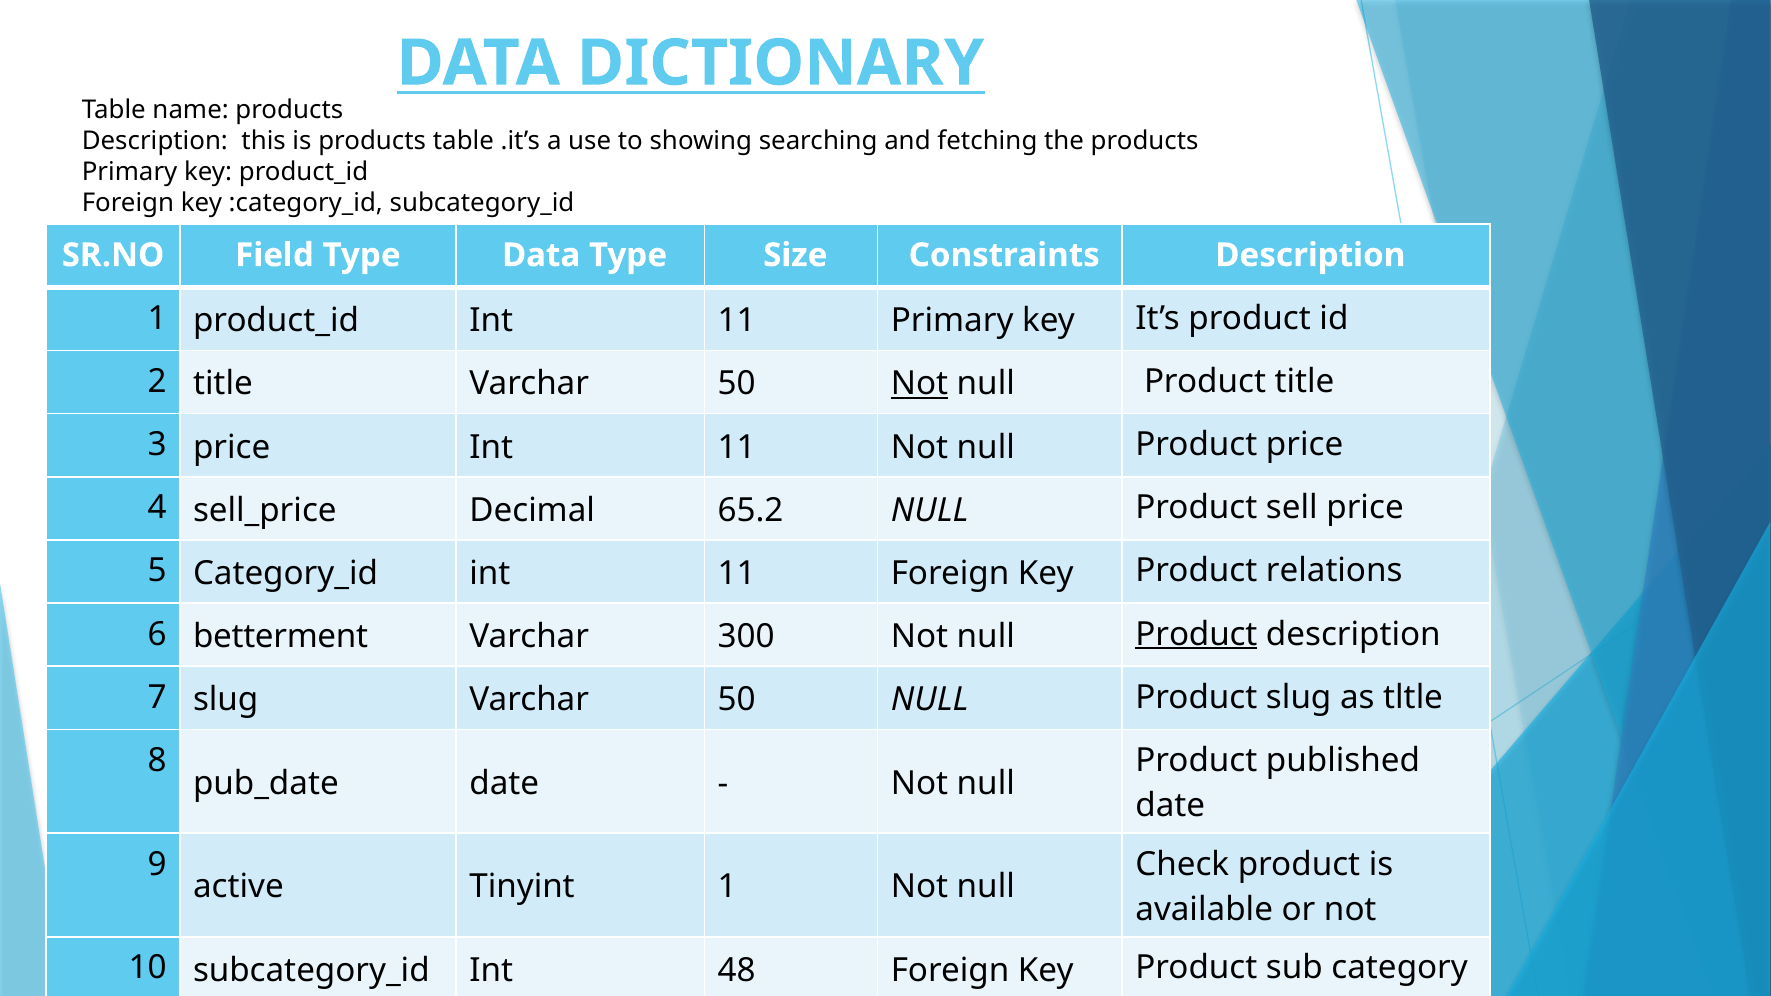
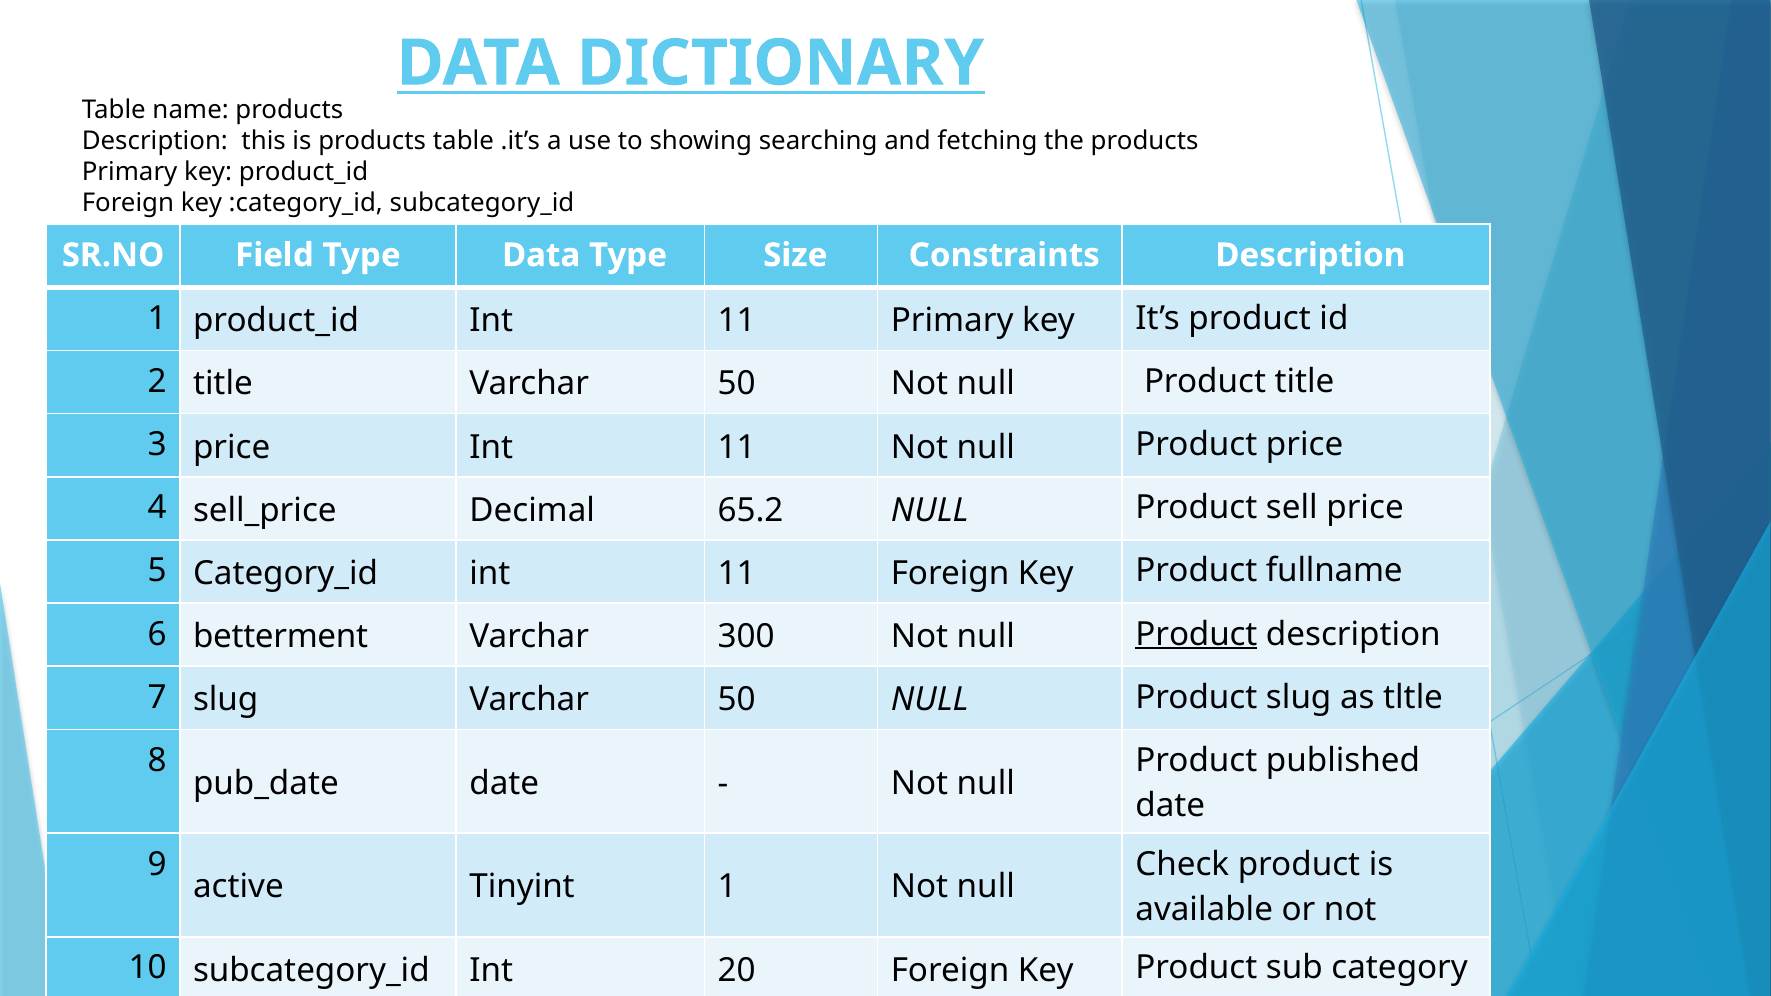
Not at (920, 384) underline: present -> none
relations: relations -> fullname
48: 48 -> 20
